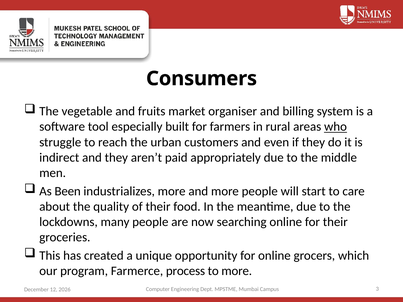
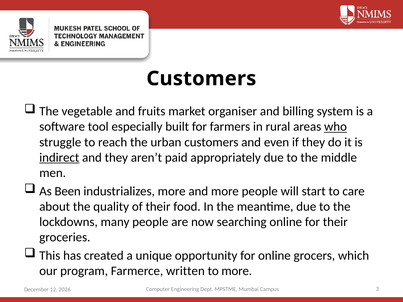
Consumers at (202, 79): Consumers -> Customers
indirect underline: none -> present
process: process -> written
